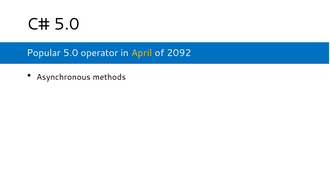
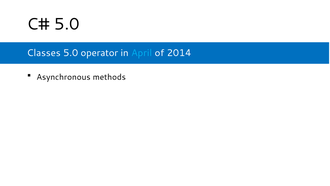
Popular: Popular -> Classes
April colour: yellow -> light blue
2092: 2092 -> 2014
